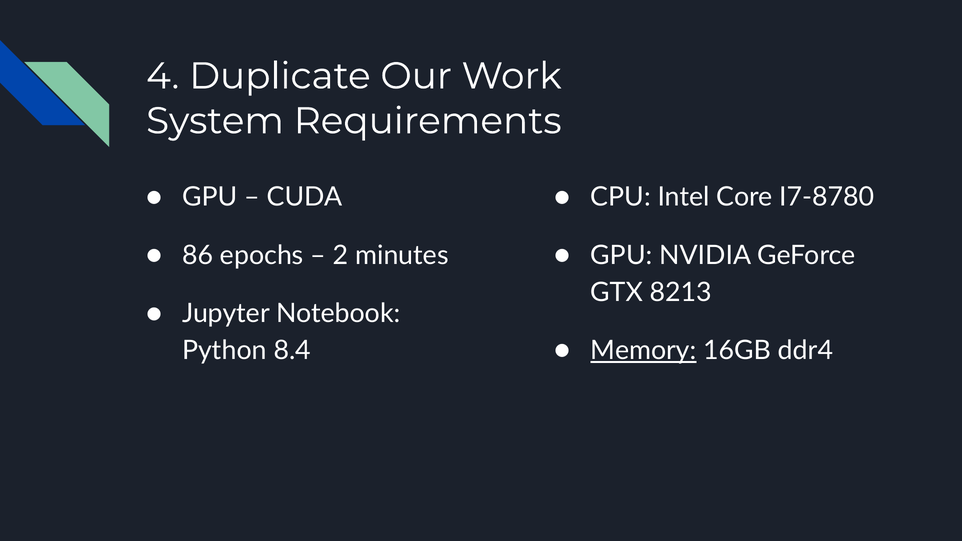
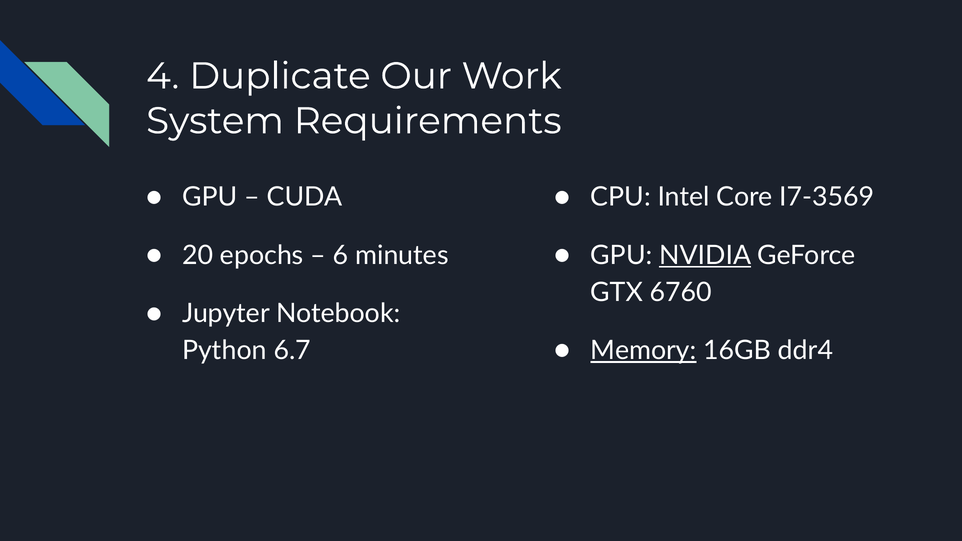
I7-8780: I7-8780 -> I7-3569
86: 86 -> 20
2: 2 -> 6
NVIDIA underline: none -> present
8213: 8213 -> 6760
8.4: 8.4 -> 6.7
